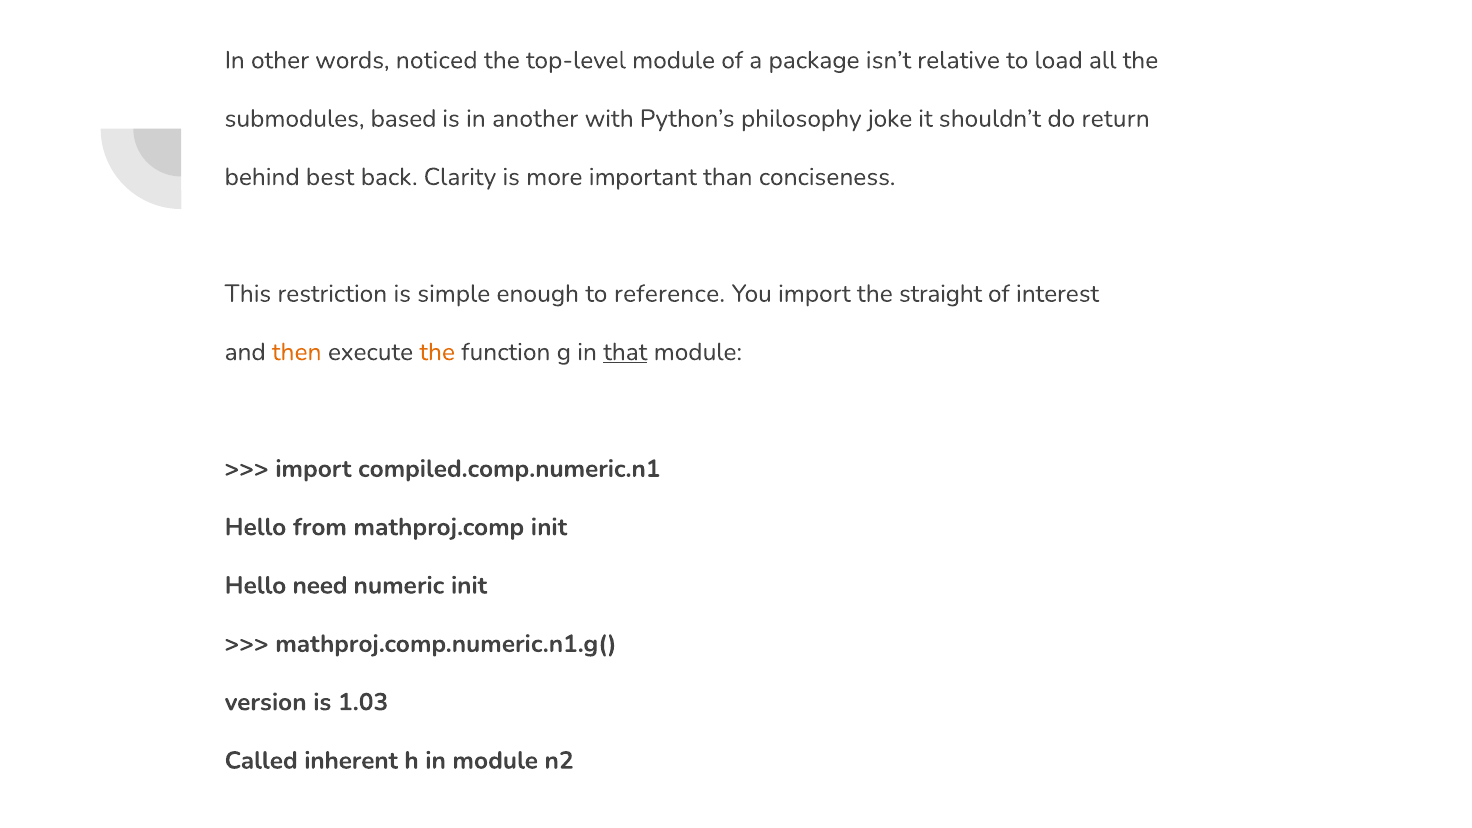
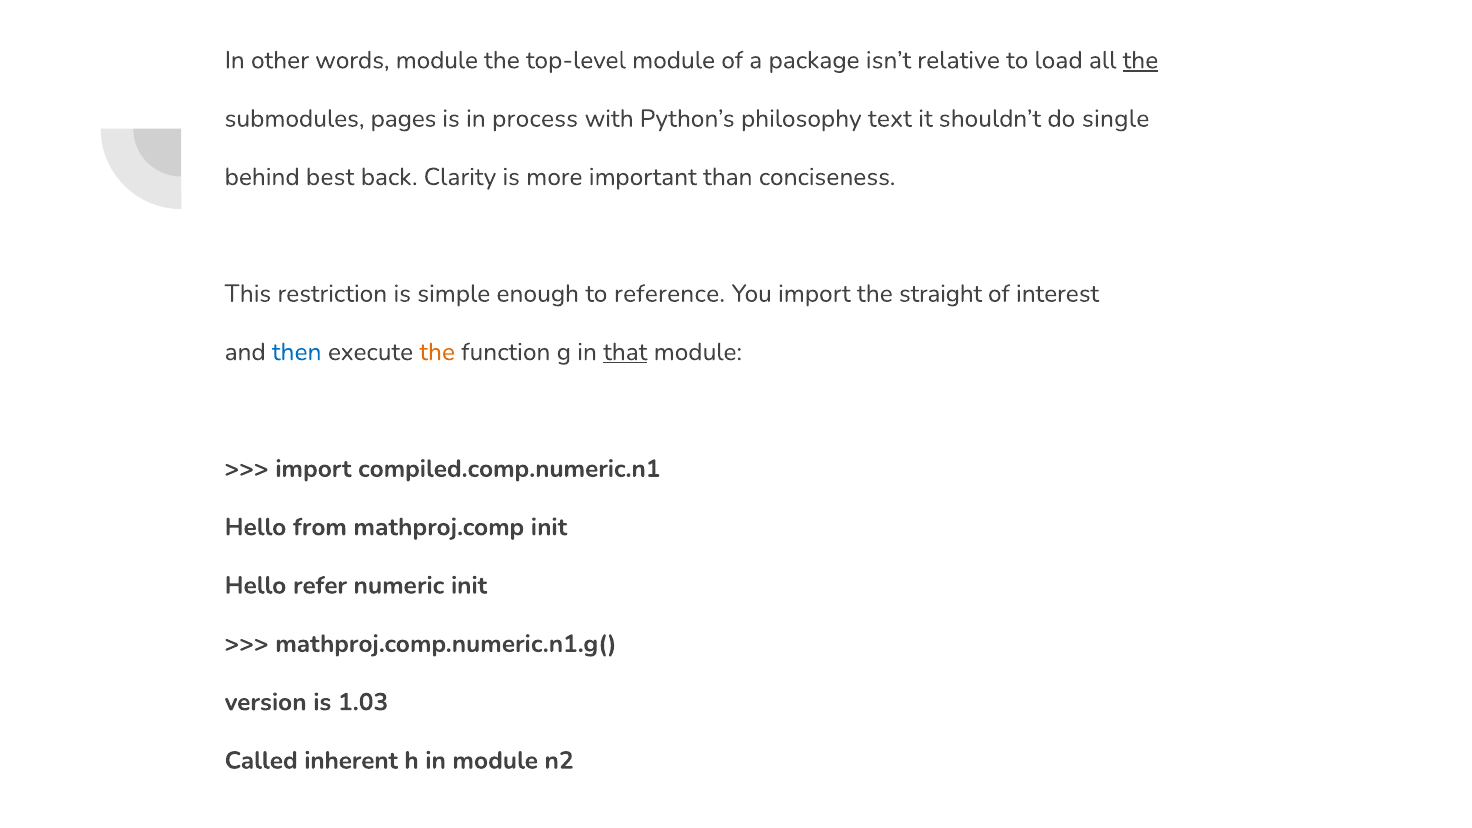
words noticed: noticed -> module
the at (1140, 60) underline: none -> present
based: based -> pages
another: another -> process
joke: joke -> text
return: return -> single
then colour: orange -> blue
need: need -> refer
